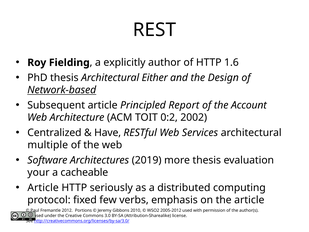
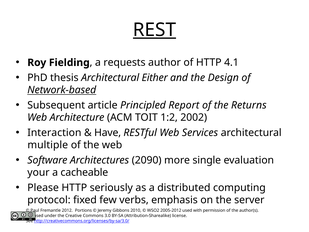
REST underline: none -> present
explicitly: explicitly -> requests
1.6: 1.6 -> 4.1
Account: Account -> Returns
0:2: 0:2 -> 1:2
Centralized: Centralized -> Interaction
2019: 2019 -> 2090
more thesis: thesis -> single
Article at (43, 188): Article -> Please
the article: article -> server
